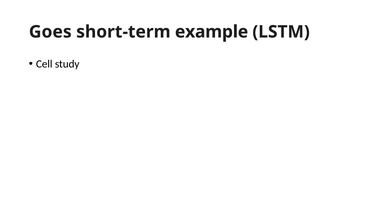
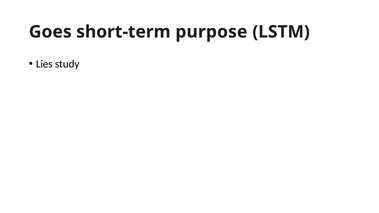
example: example -> purpose
Cell: Cell -> Lies
